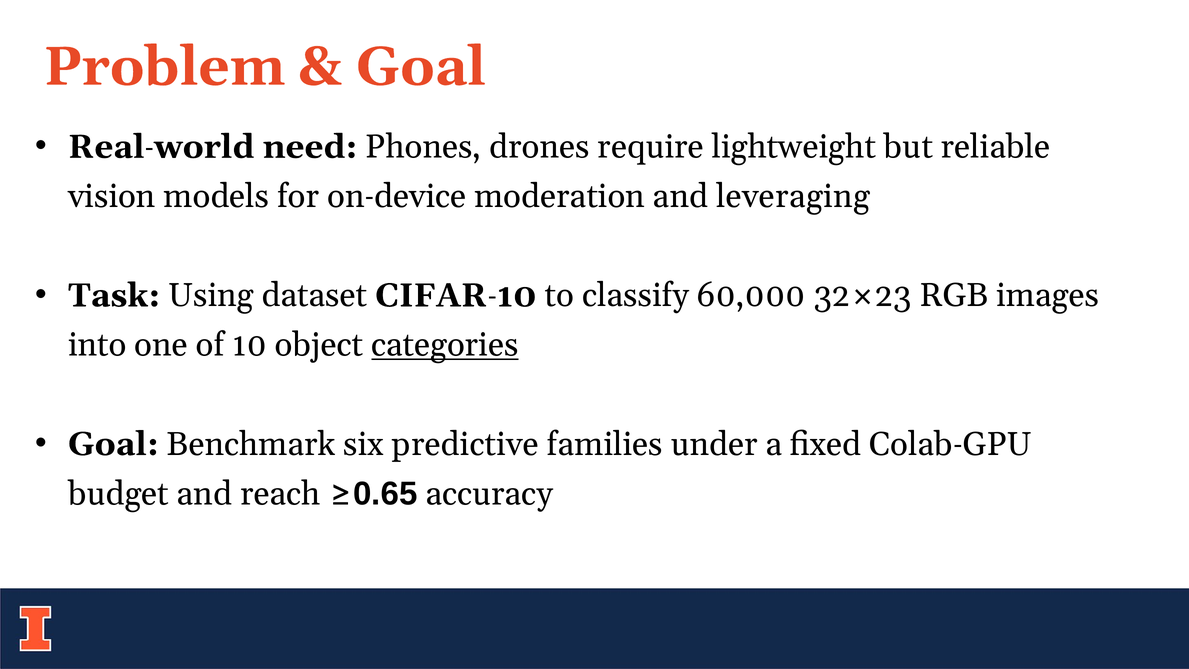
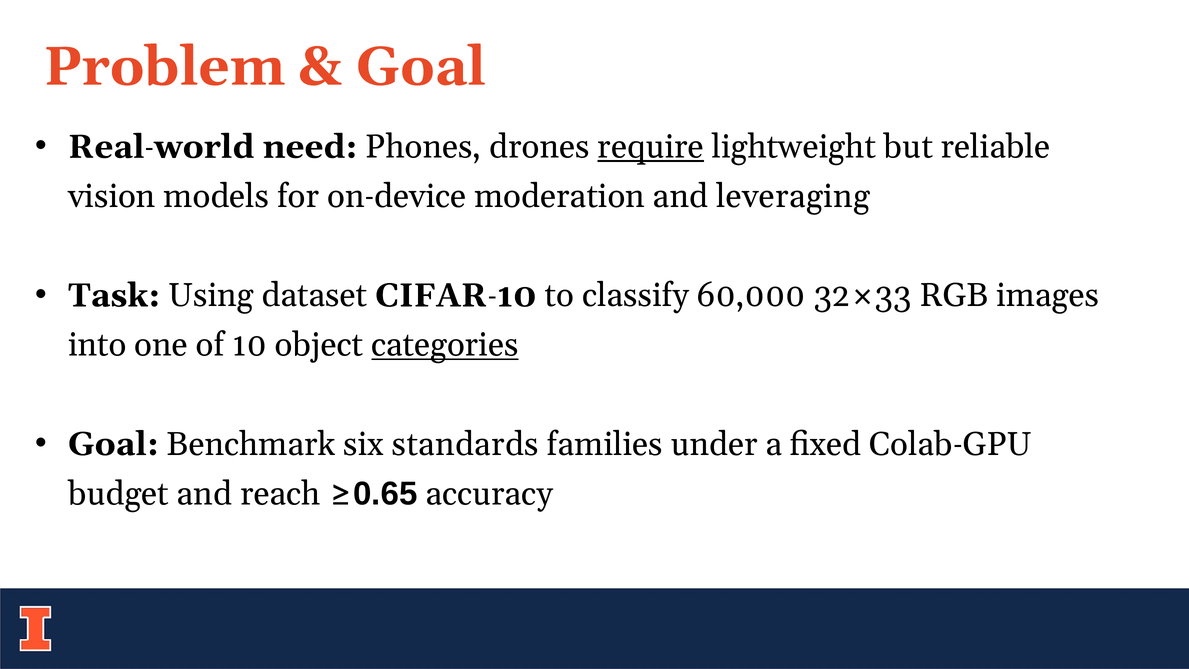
require underline: none -> present
23: 23 -> 33
predictive: predictive -> standards
